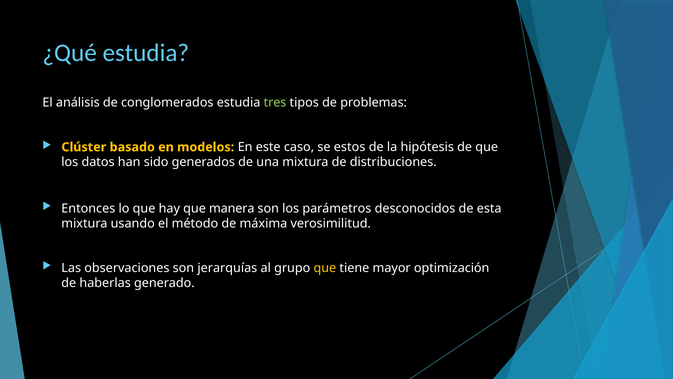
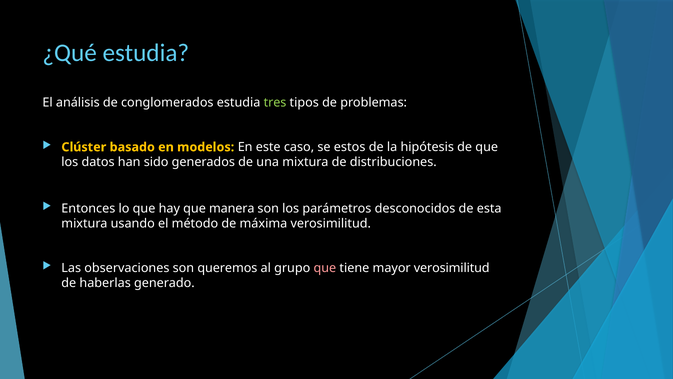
jerarquías: jerarquías -> queremos
que at (325, 268) colour: yellow -> pink
mayor optimización: optimización -> verosimilitud
